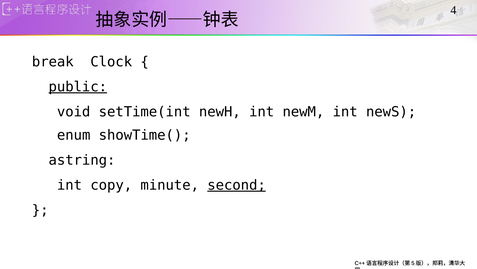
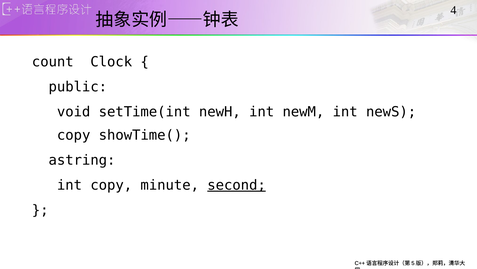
break: break -> count
public underline: present -> none
enum at (74, 135): enum -> copy
